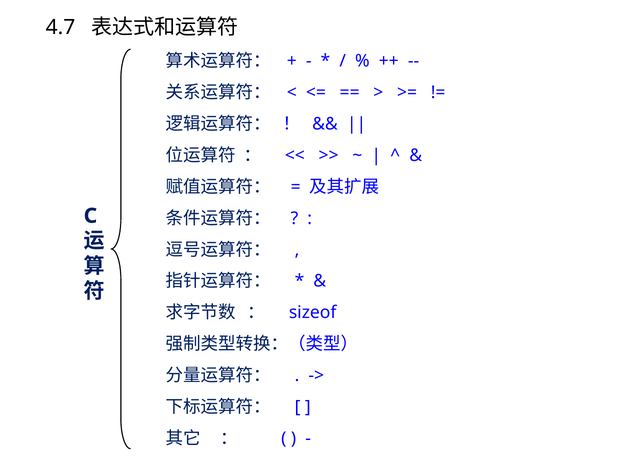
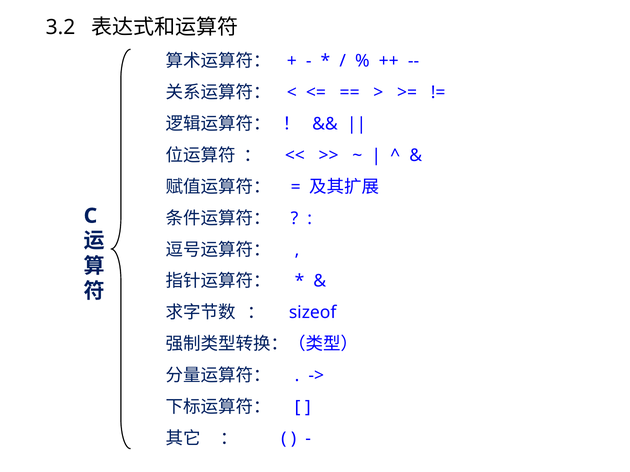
4.7: 4.7 -> 3.2
